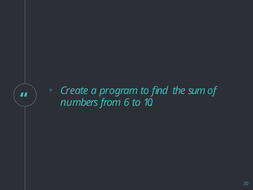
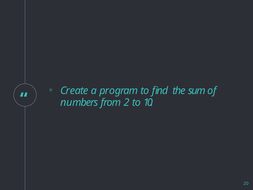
6: 6 -> 2
